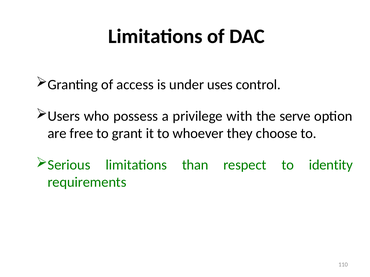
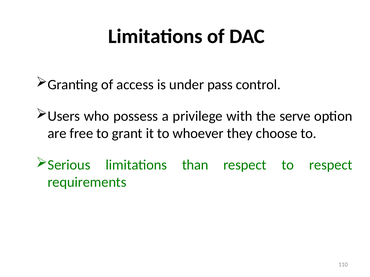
uses: uses -> pass
to identity: identity -> respect
